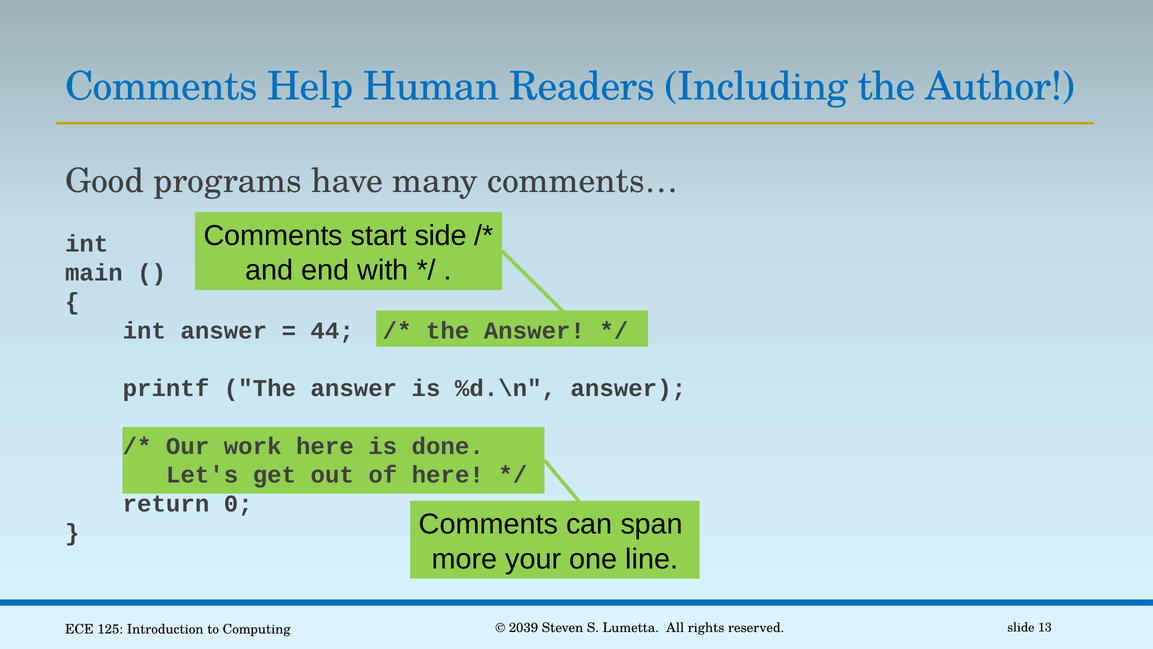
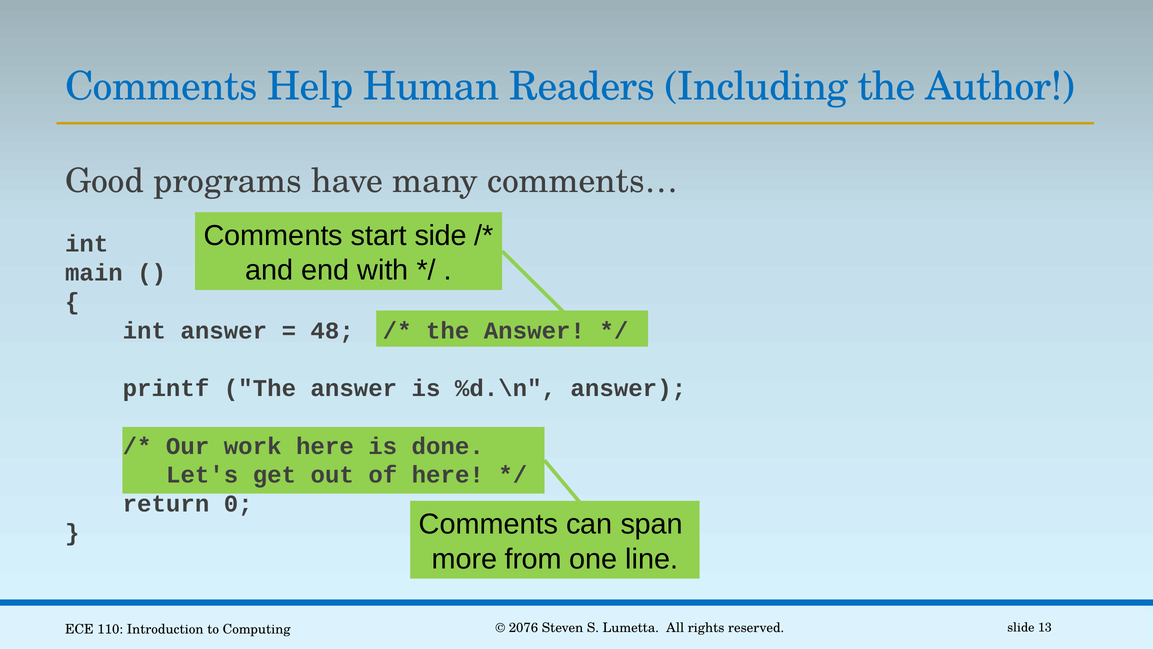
44: 44 -> 48
your: your -> from
2039: 2039 -> 2076
125: 125 -> 110
